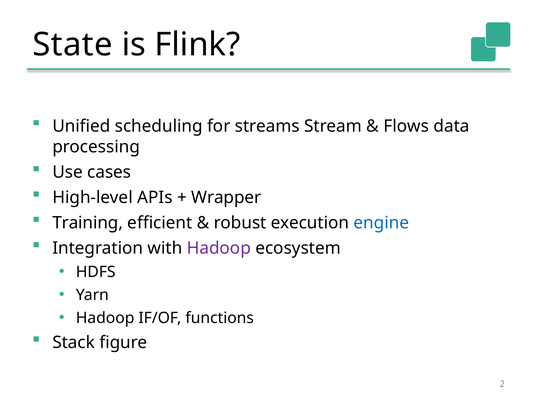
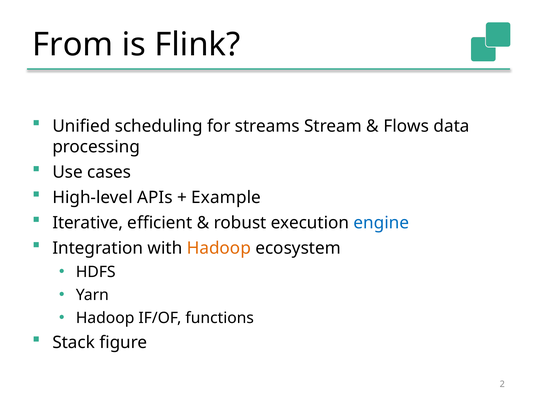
State: State -> From
Wrapper: Wrapper -> Example
Training: Training -> Iterative
Hadoop at (219, 248) colour: purple -> orange
